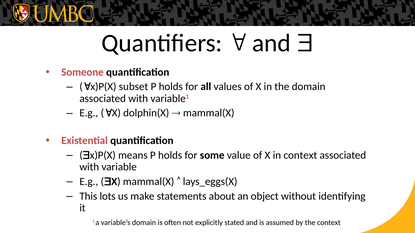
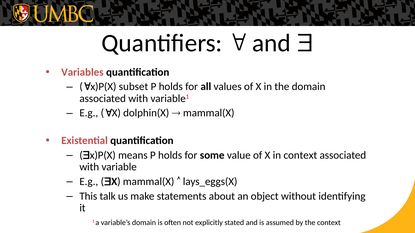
Someone: Someone -> Variables
lots: lots -> talk
